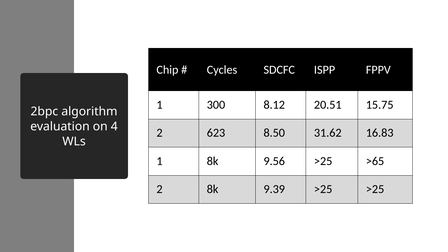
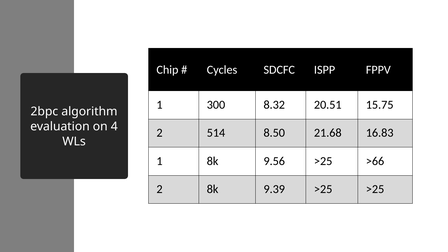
8.12: 8.12 -> 8.32
623: 623 -> 514
31.62: 31.62 -> 21.68
>65: >65 -> >66
